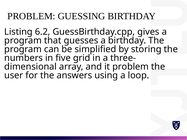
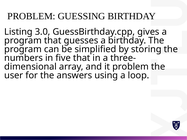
6.2: 6.2 -> 3.0
five grid: grid -> that
